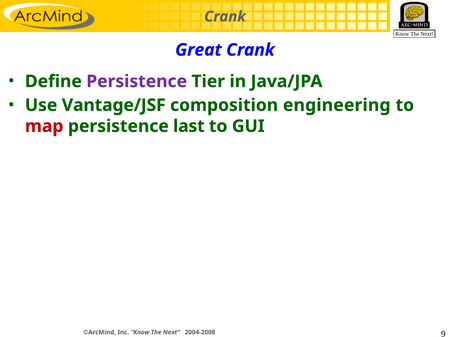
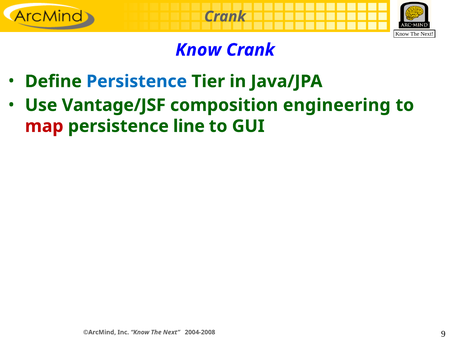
Great at (198, 50): Great -> Know
Persistence at (137, 82) colour: purple -> blue
last: last -> line
